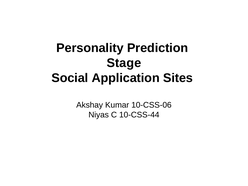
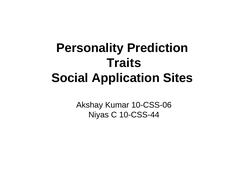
Stage: Stage -> Traits
